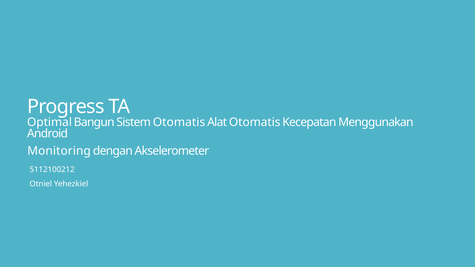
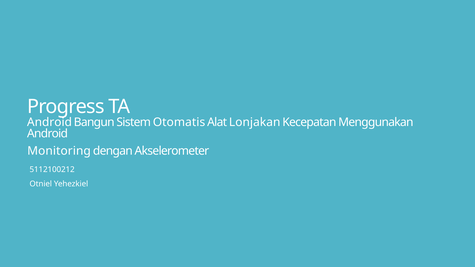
Optimal at (49, 122): Optimal -> Android
Alat Otomatis: Otomatis -> Lonjakan
